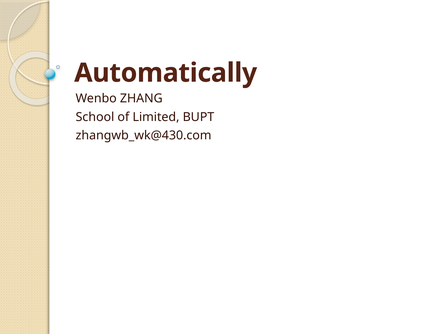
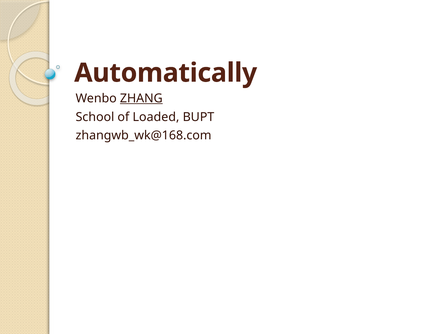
ZHANG underline: none -> present
Limited: Limited -> Loaded
zhangwb_wk@430.com: zhangwb_wk@430.com -> zhangwb_wk@168.com
